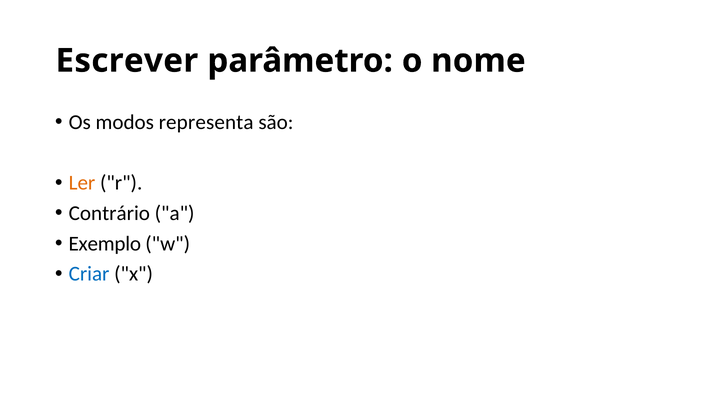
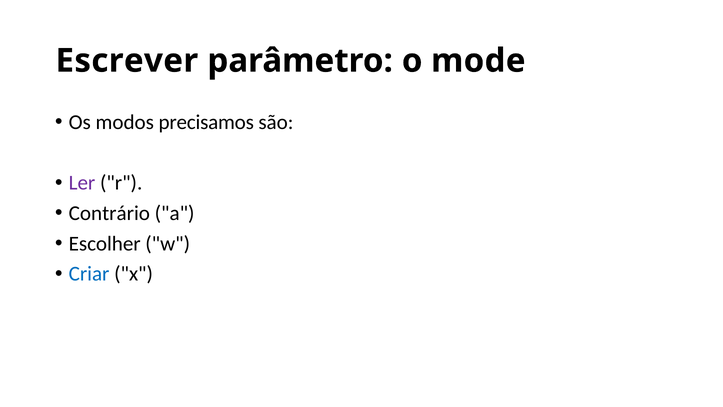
nome: nome -> mode
representa: representa -> precisamos
Ler colour: orange -> purple
Exemplo: Exemplo -> Escolher
